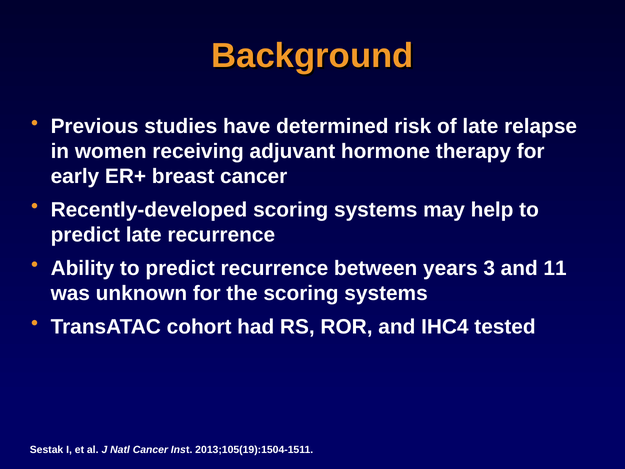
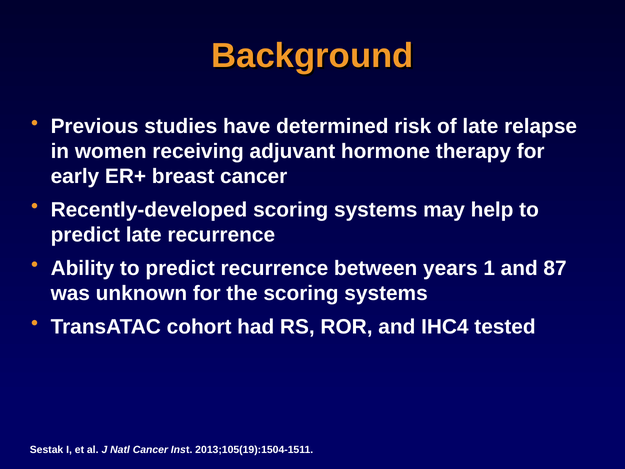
3: 3 -> 1
11: 11 -> 87
